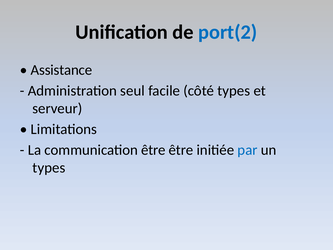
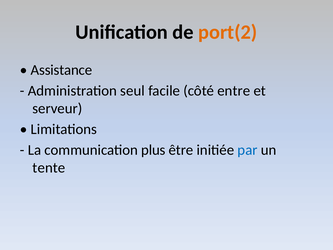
port(2 colour: blue -> orange
côté types: types -> entre
communication être: être -> plus
types at (49, 168): types -> tente
